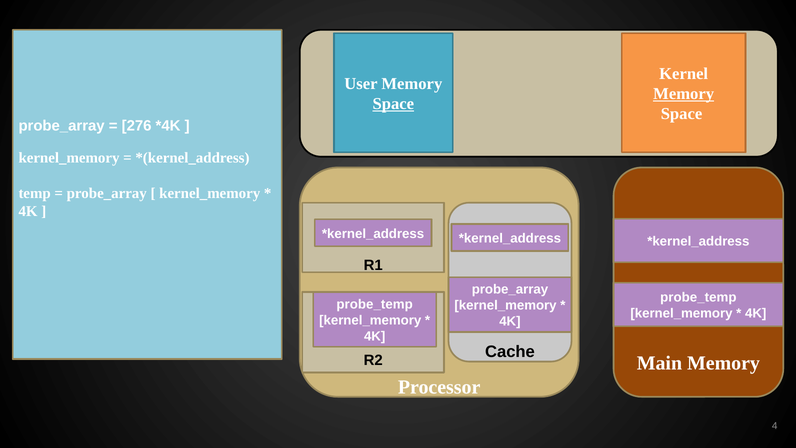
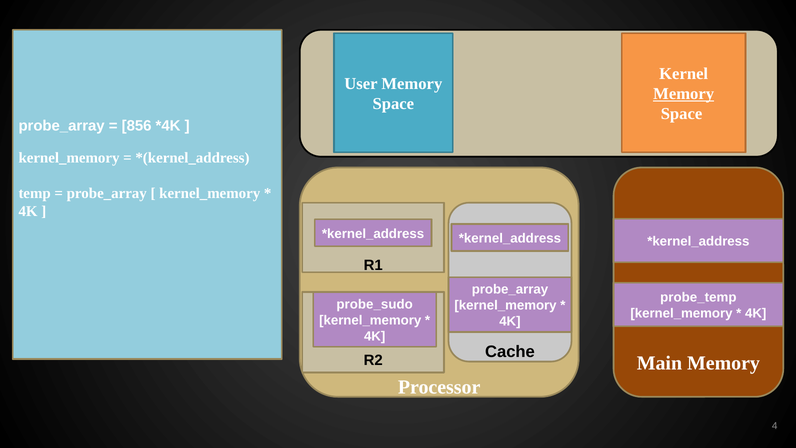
Space at (393, 104) underline: present -> none
276: 276 -> 856
probe_temp at (375, 304): probe_temp -> probe_sudo
